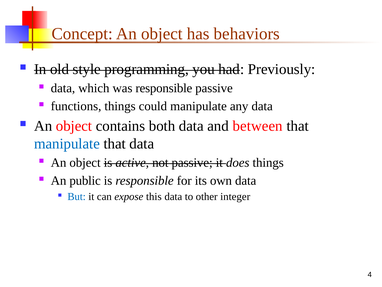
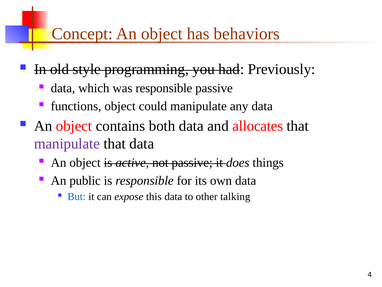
functions things: things -> object
between: between -> allocates
manipulate at (67, 143) colour: blue -> purple
integer: integer -> talking
